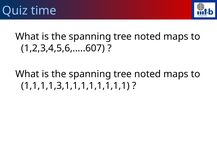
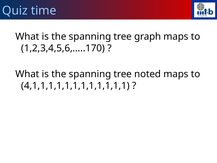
noted at (148, 37): noted -> graph
1,2,3,4,5,6,…..607: 1,2,3,4,5,6,…..607 -> 1,2,3,4,5,6,…..170
1,1,1,1,3,1,1,1,1,1,1,1,1: 1,1,1,1,3,1,1,1,1,1,1,1,1 -> 4,1,1,1,1,1,1,1,1,1,1,1,1
